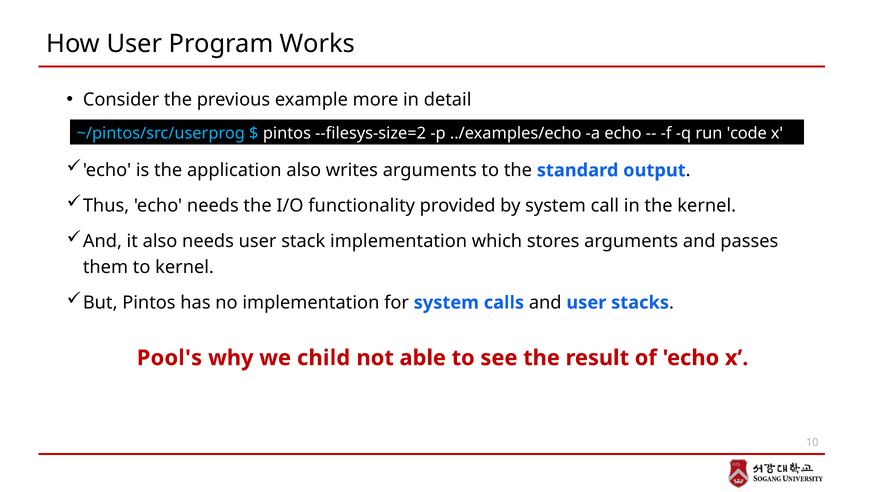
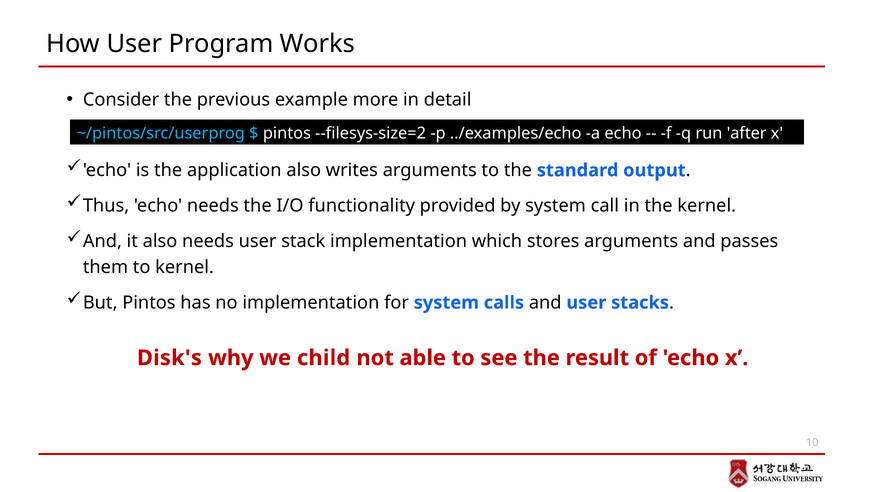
code: code -> after
Pool's: Pool's -> Disk's
